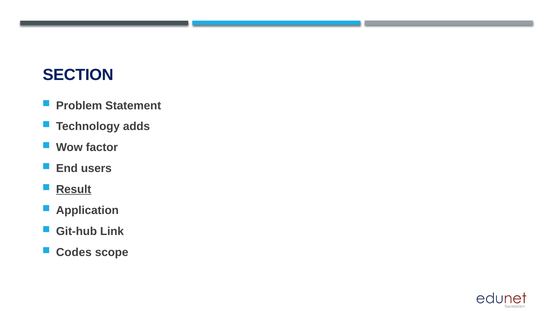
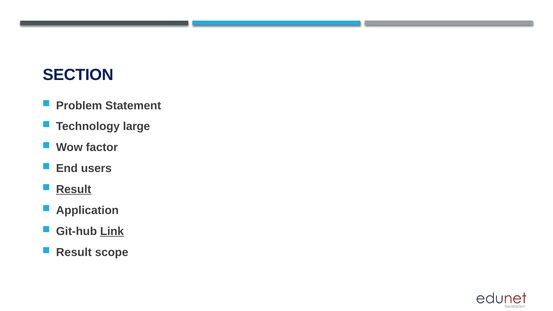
adds: adds -> large
Link underline: none -> present
Codes at (74, 252): Codes -> Result
